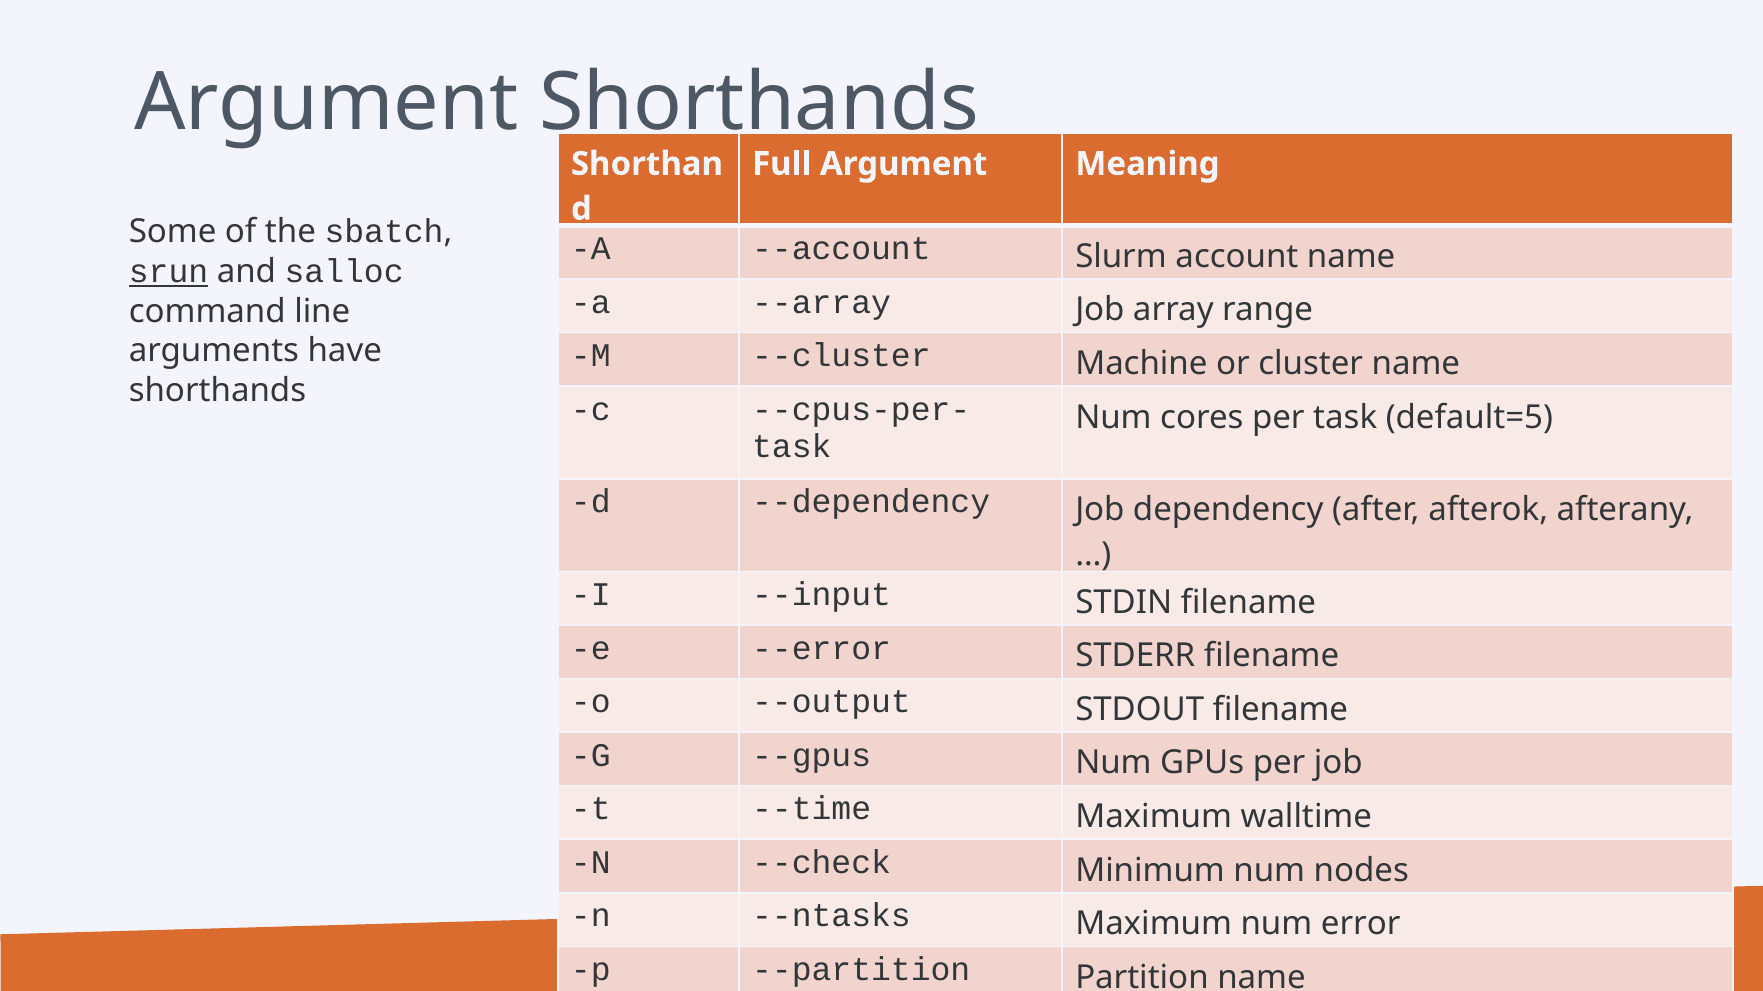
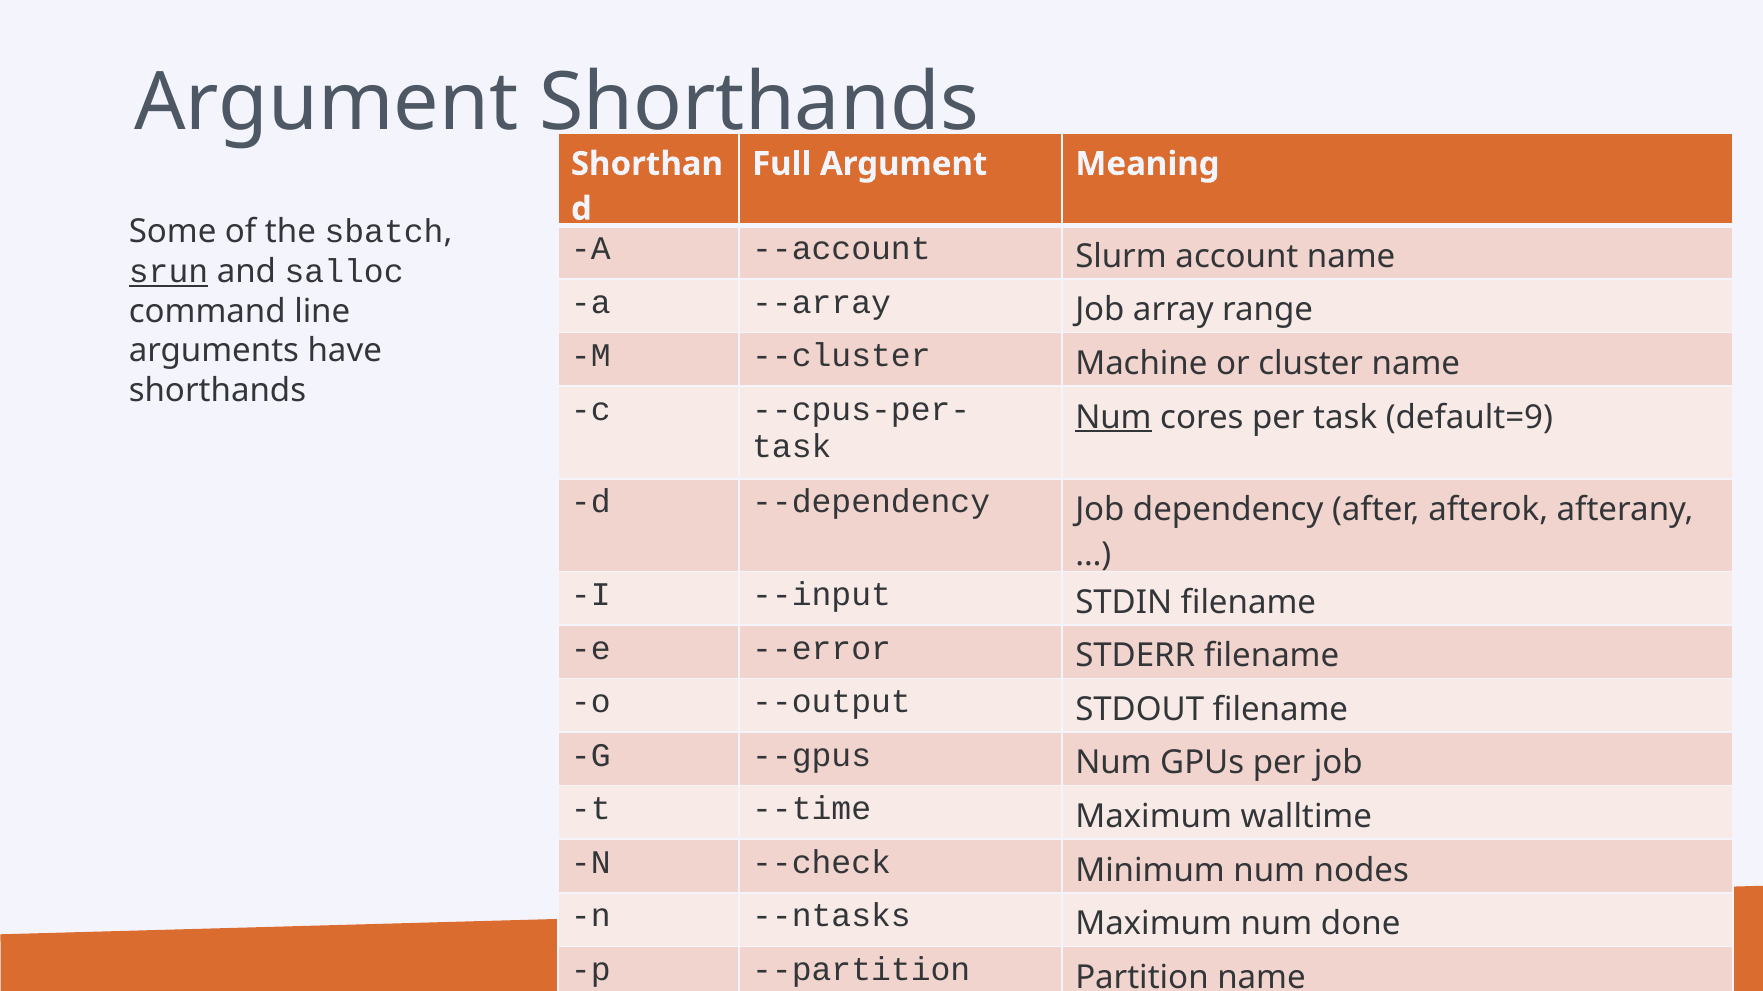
Num at (1113, 417) underline: none -> present
default=5: default=5 -> default=9
error: error -> done
